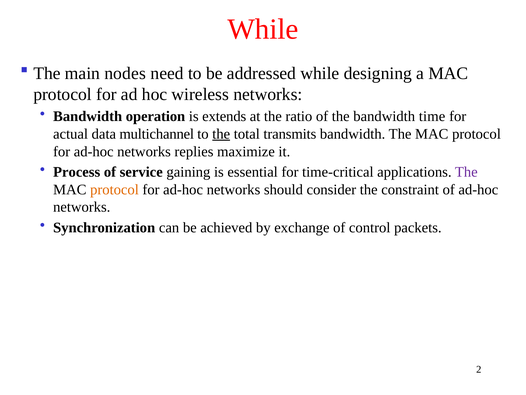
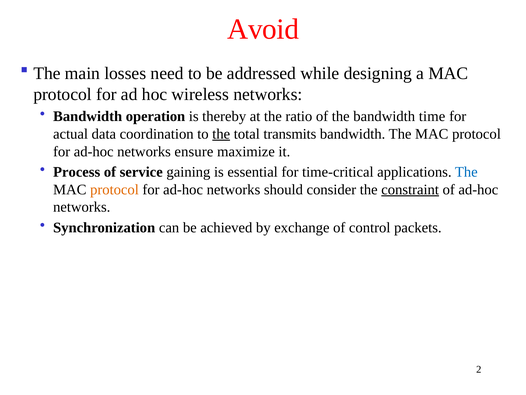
While at (263, 29): While -> Avoid
nodes: nodes -> losses
extends: extends -> thereby
multichannel: multichannel -> coordination
replies: replies -> ensure
The at (466, 172) colour: purple -> blue
constraint underline: none -> present
